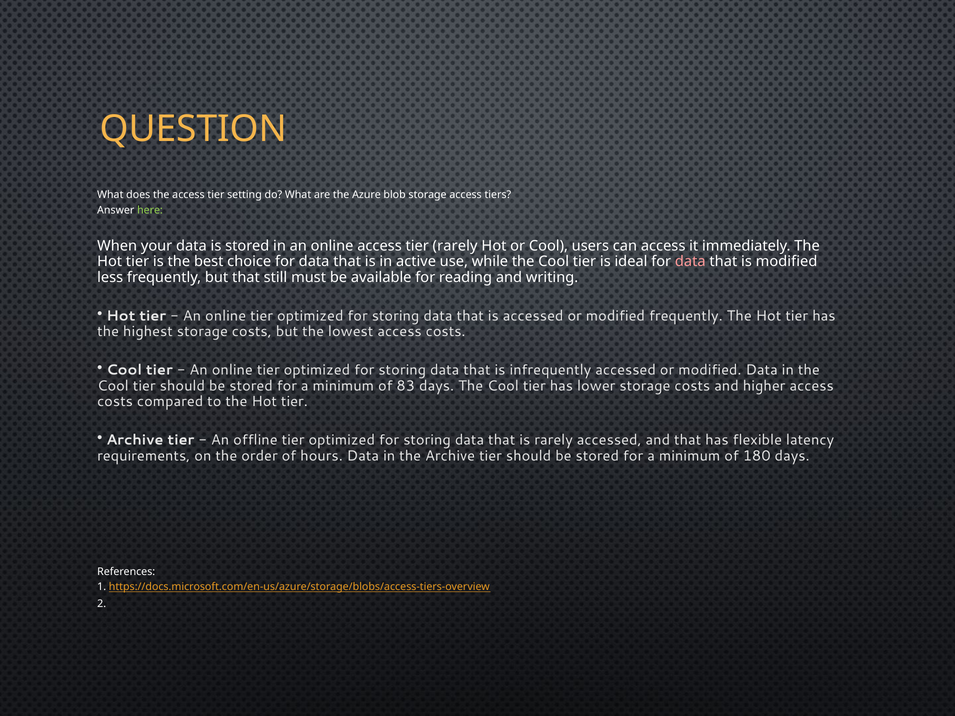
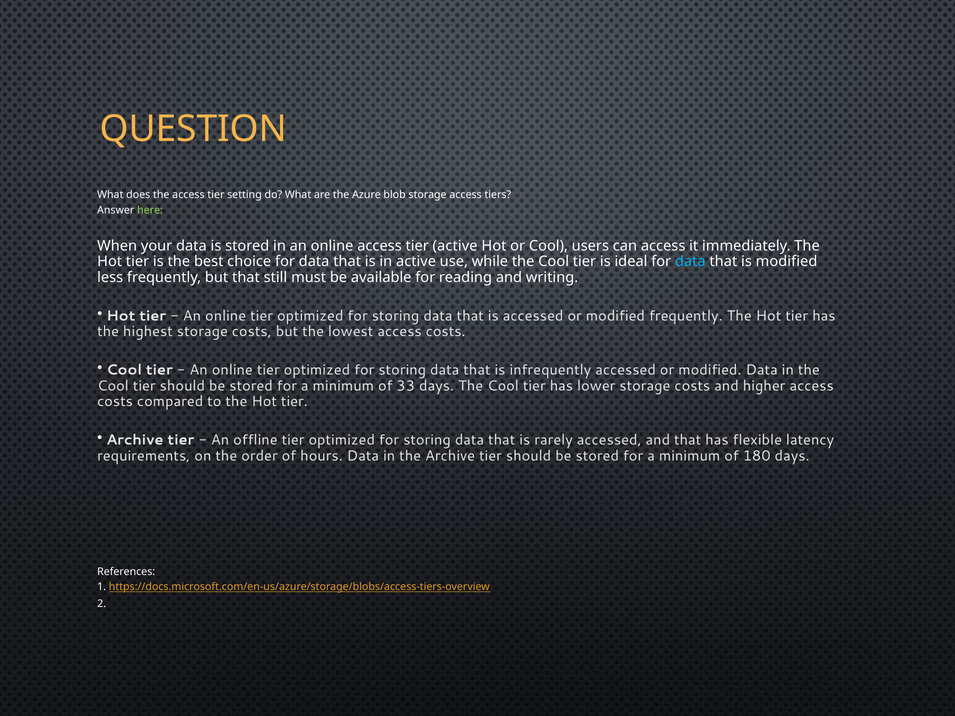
tier rarely: rarely -> active
data at (690, 262) colour: pink -> light blue
83: 83 -> 33
